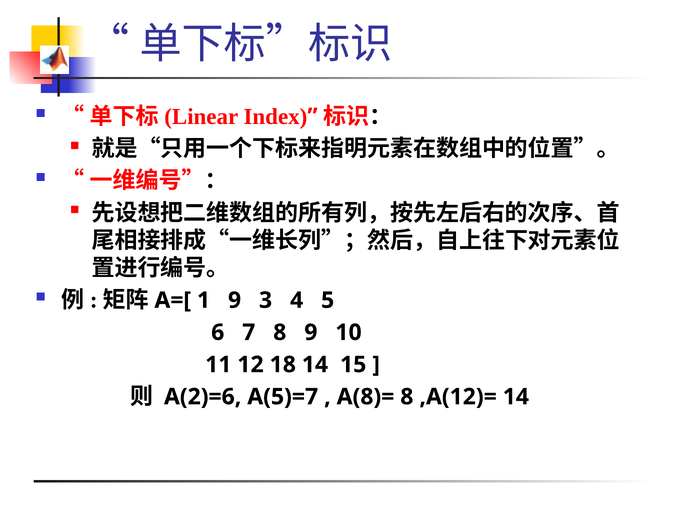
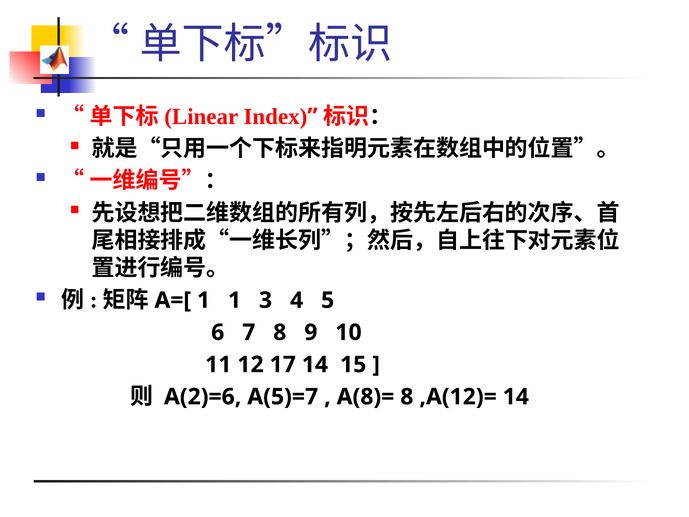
1 9: 9 -> 1
18: 18 -> 17
